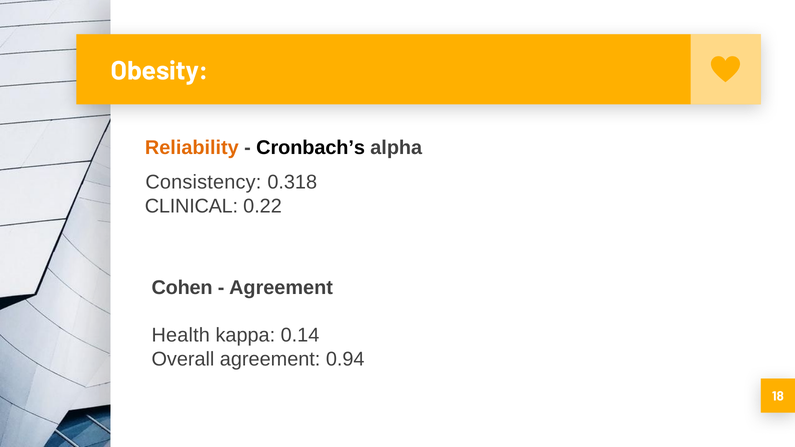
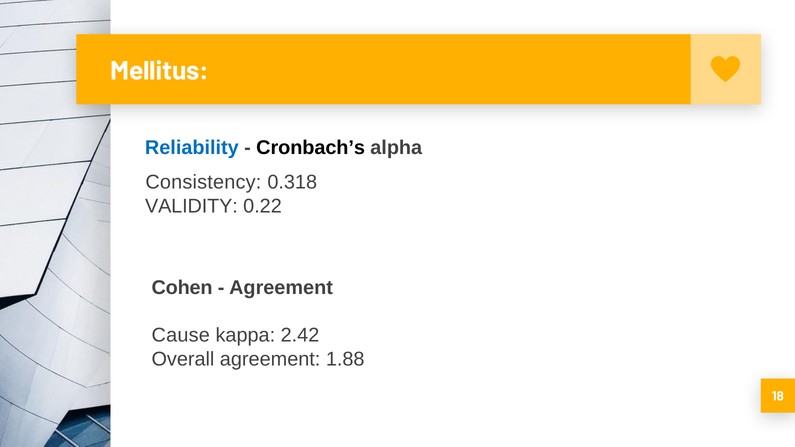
Obesity: Obesity -> Mellitus
Reliability colour: orange -> blue
CLINICAL: CLINICAL -> VALIDITY
Health: Health -> Cause
0.14: 0.14 -> 2.42
0.94: 0.94 -> 1.88
